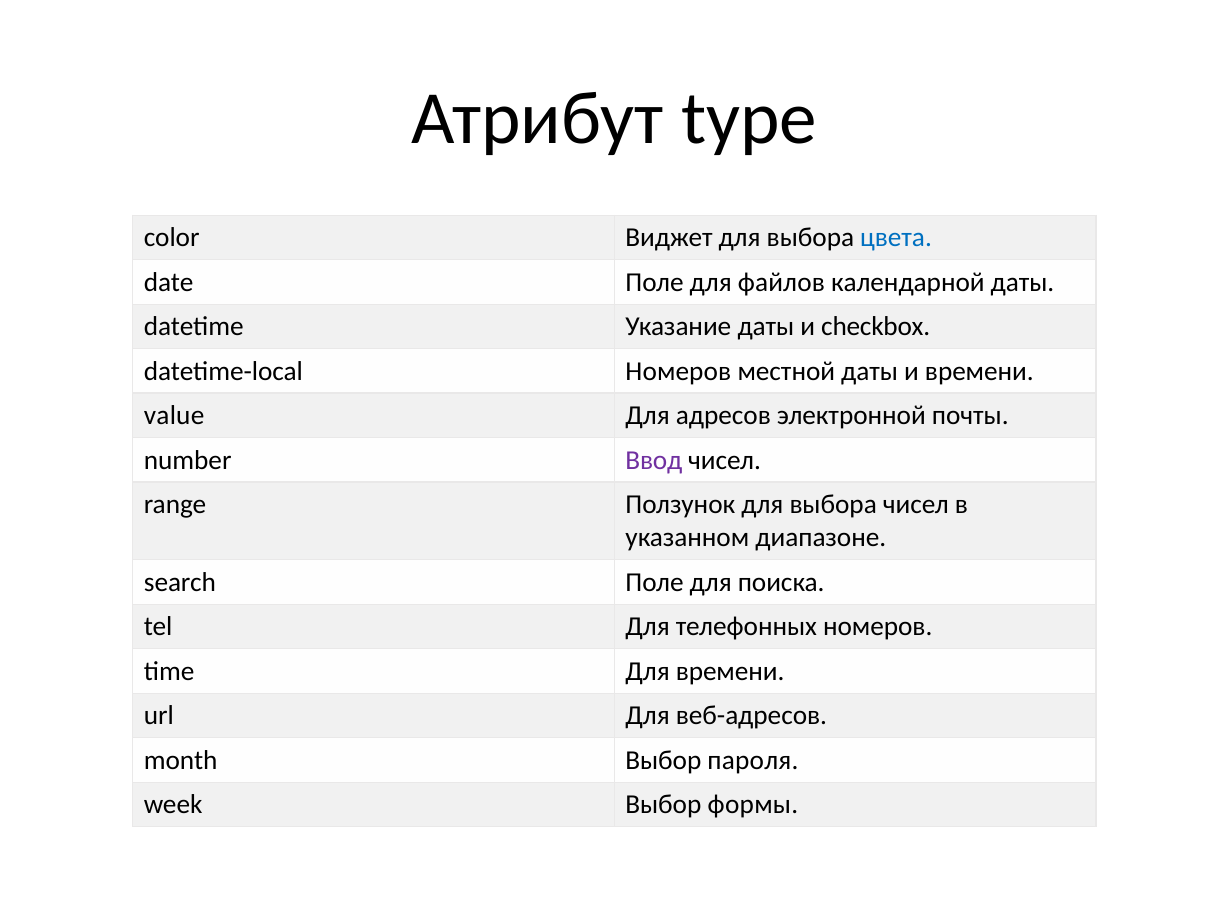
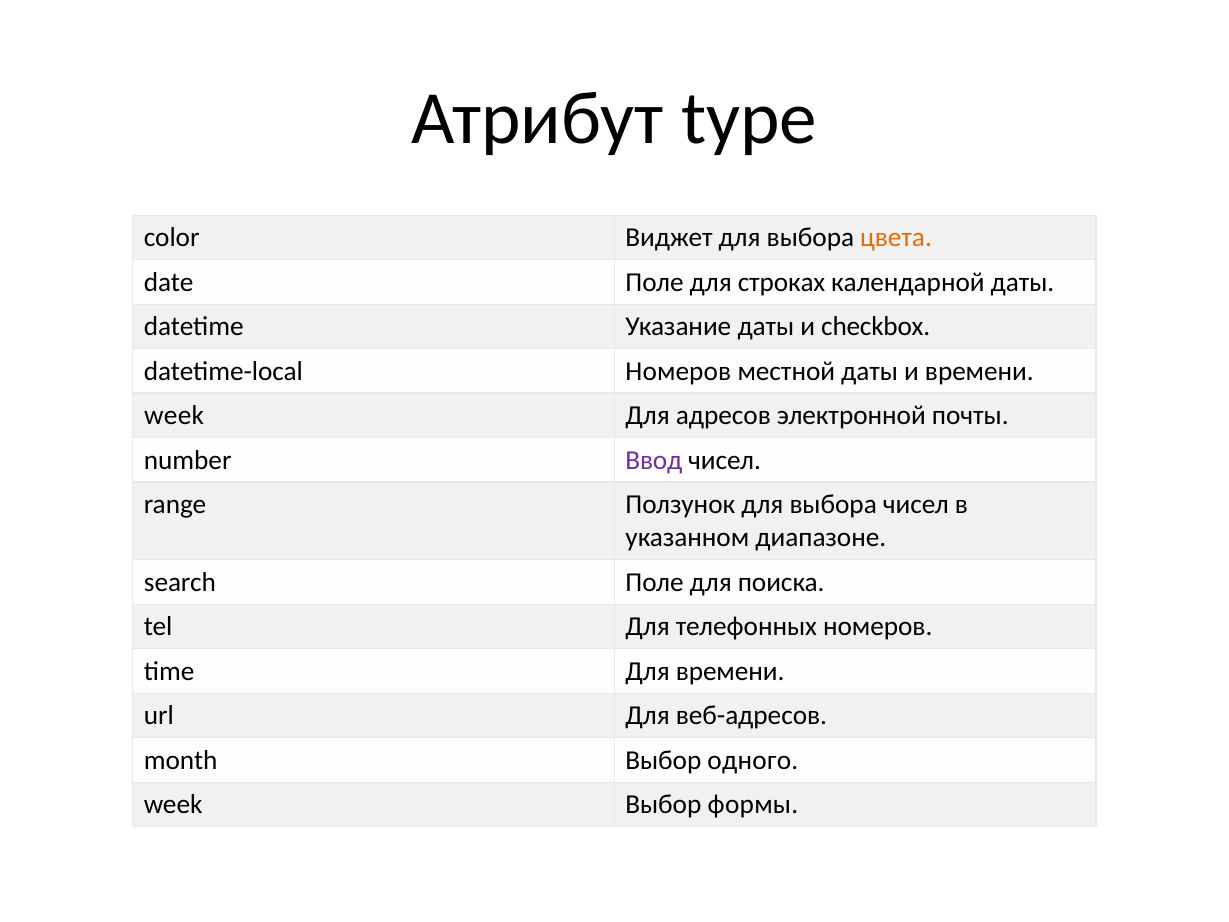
цвета colour: blue -> orange
файлов: файлов -> строках
value at (174, 415): value -> week
пароля: пароля -> одного
